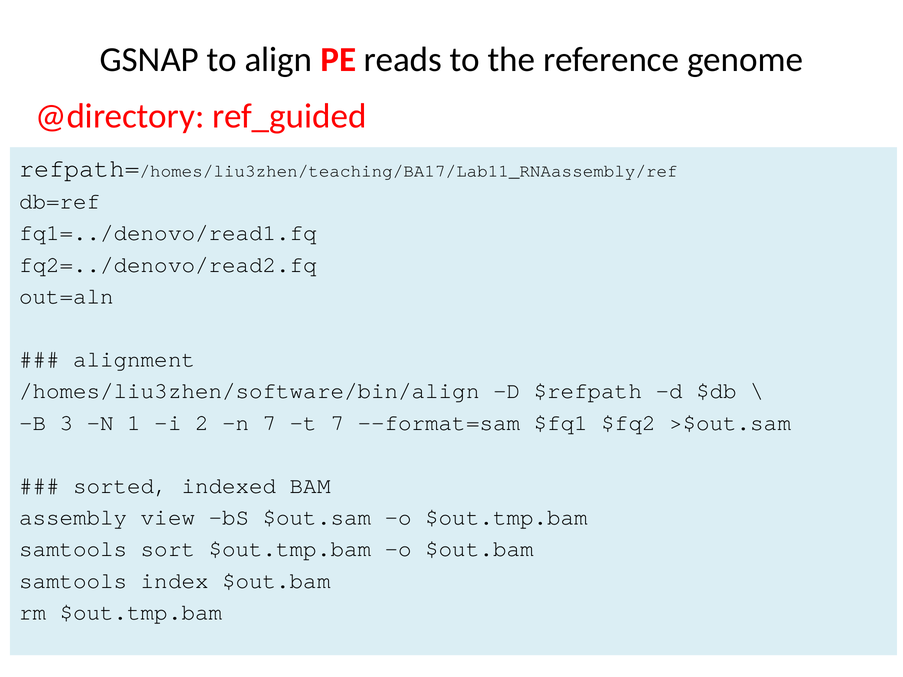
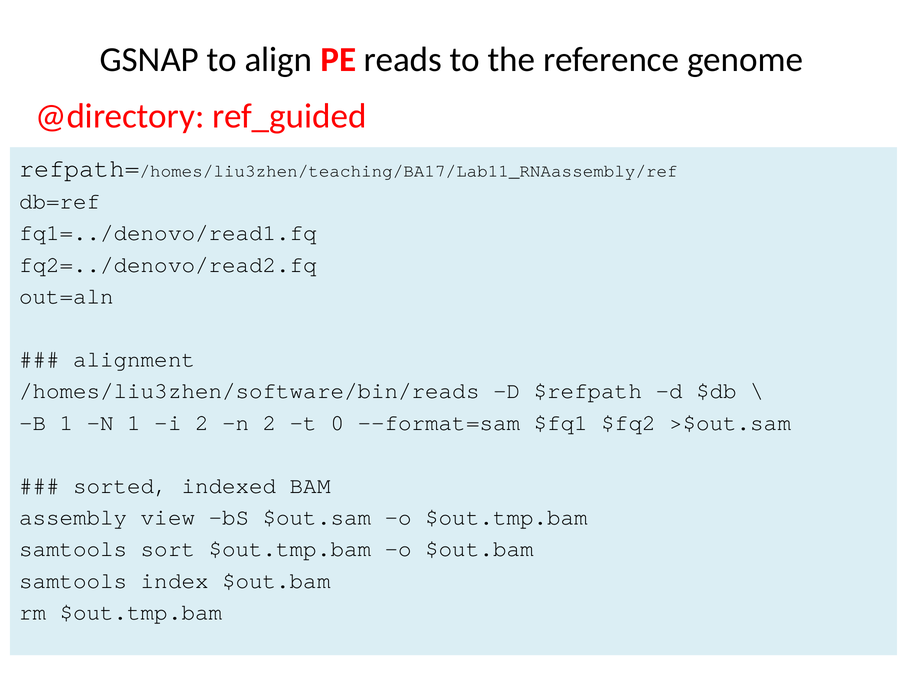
/homes/liu3zhen/software/bin/align: /homes/liu3zhen/software/bin/align -> /homes/liu3zhen/software/bin/reads
B 3: 3 -> 1
n 7: 7 -> 2
t 7: 7 -> 0
